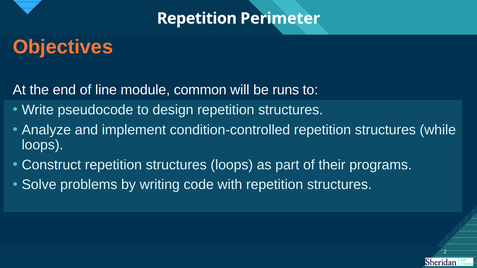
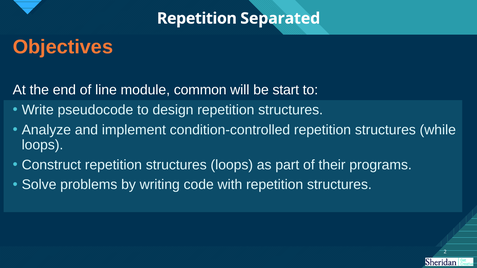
Perimeter: Perimeter -> Separated
runs: runs -> start
